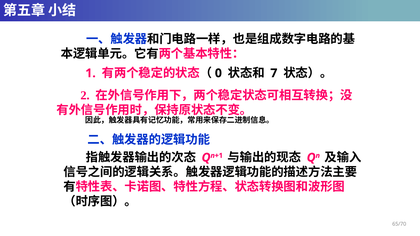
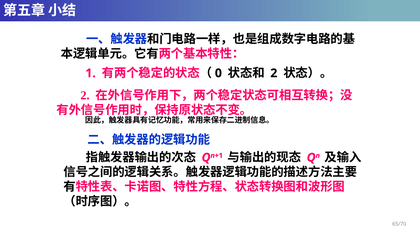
7 at (274, 73): 7 -> 2
